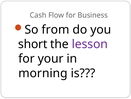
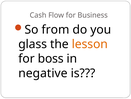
short: short -> glass
lesson colour: purple -> orange
your: your -> boss
morning: morning -> negative
